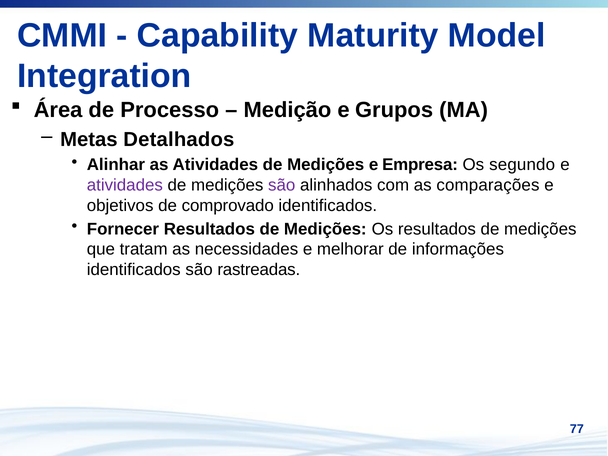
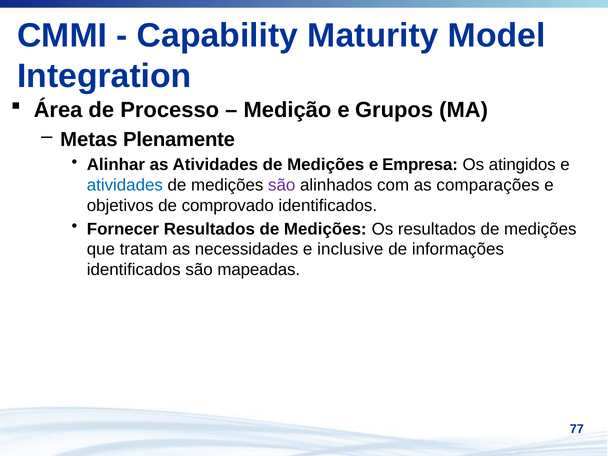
Detalhados: Detalhados -> Plenamente
segundo: segundo -> atingidos
atividades at (125, 185) colour: purple -> blue
melhorar: melhorar -> inclusive
rastreadas: rastreadas -> mapeadas
